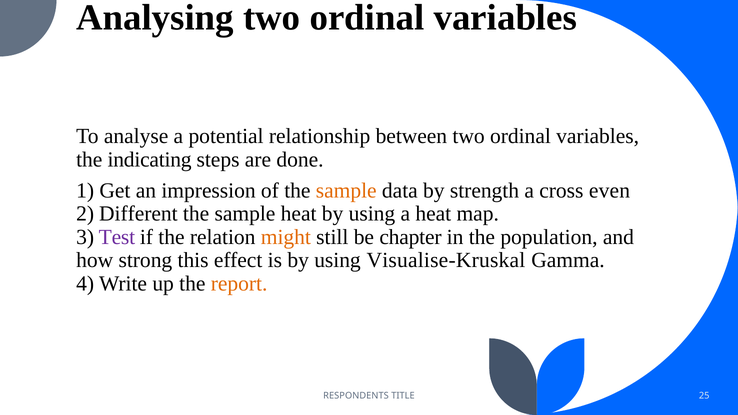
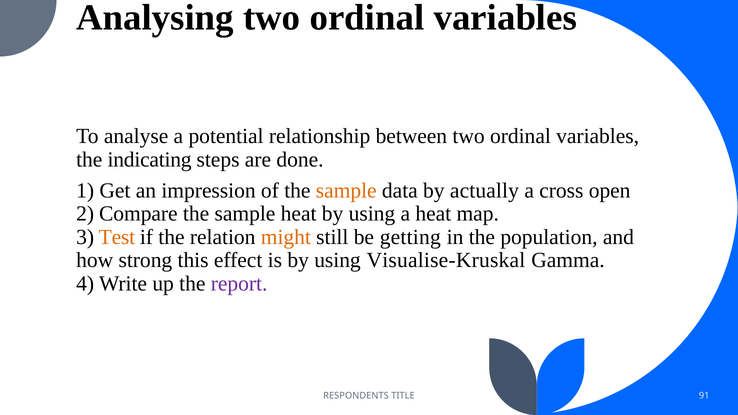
strength: strength -> actually
even: even -> open
Different: Different -> Compare
Test colour: purple -> orange
chapter: chapter -> getting
report colour: orange -> purple
25: 25 -> 91
